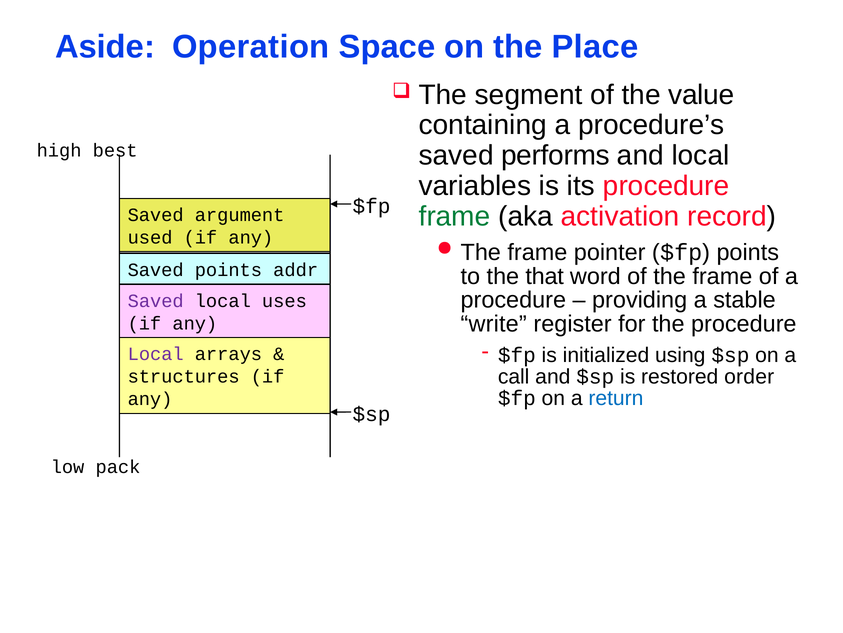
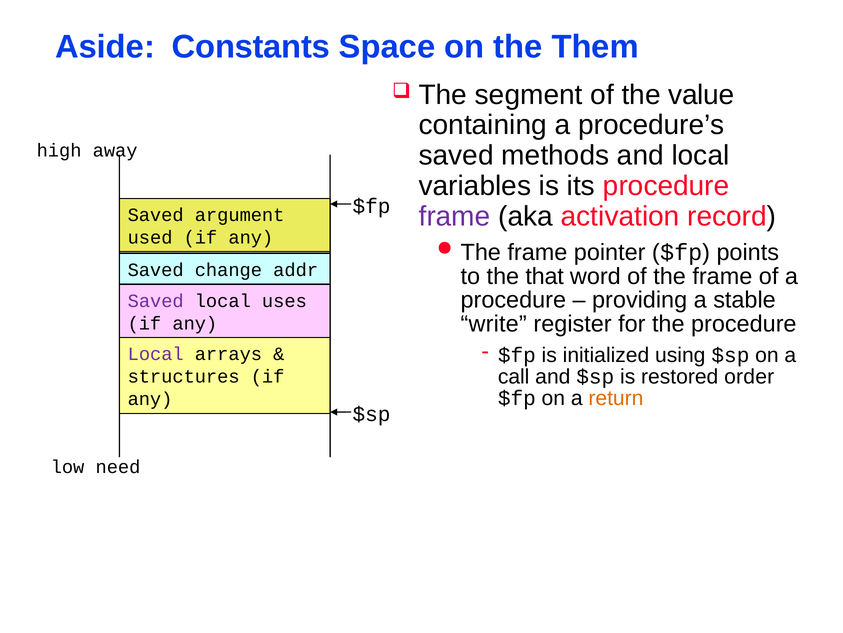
Operation: Operation -> Constants
Place: Place -> Them
performs: performs -> methods
best: best -> away
frame at (455, 216) colour: green -> purple
Saved points: points -> change
return colour: blue -> orange
pack: pack -> need
